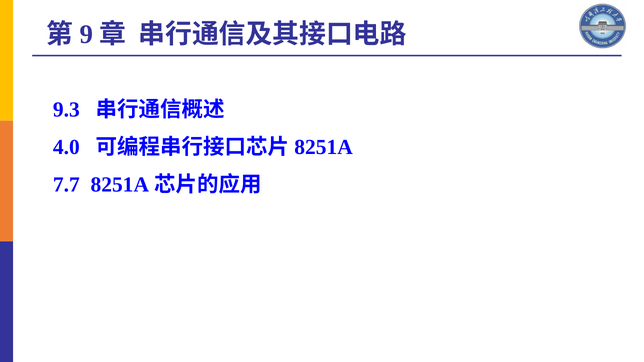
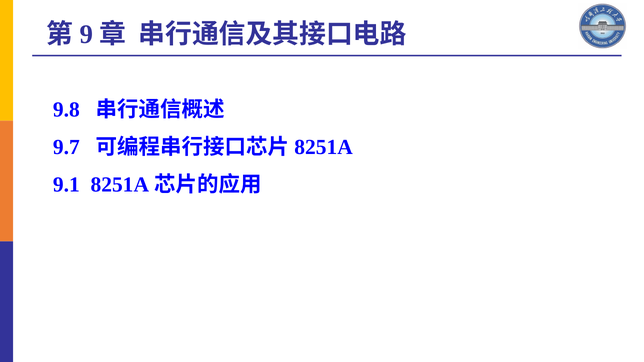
9.3: 9.3 -> 9.8
4.0: 4.0 -> 9.7
7.7: 7.7 -> 9.1
